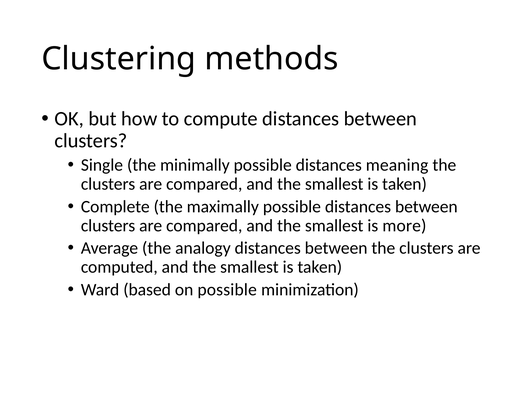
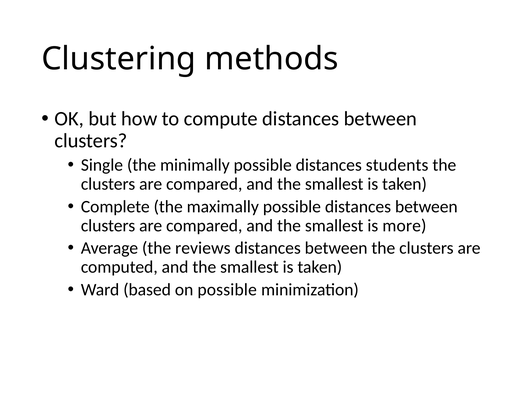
meaning: meaning -> students
analogy: analogy -> reviews
